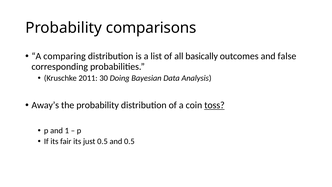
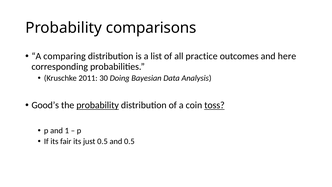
basically: basically -> practice
false: false -> here
Away’s: Away’s -> Good’s
probability at (98, 105) underline: none -> present
